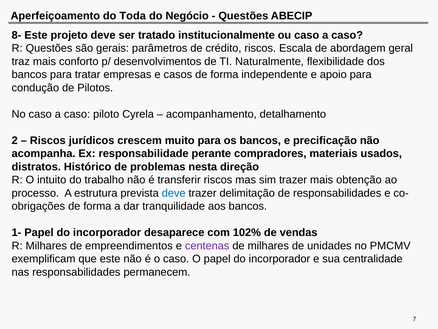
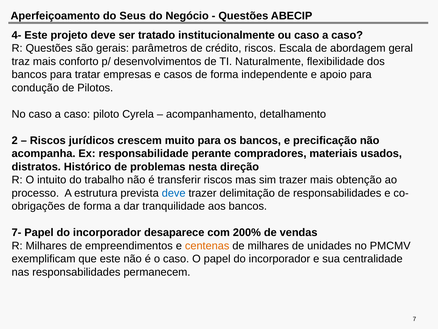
Toda: Toda -> Seus
8-: 8- -> 4-
1-: 1- -> 7-
102%: 102% -> 200%
centenas colour: purple -> orange
